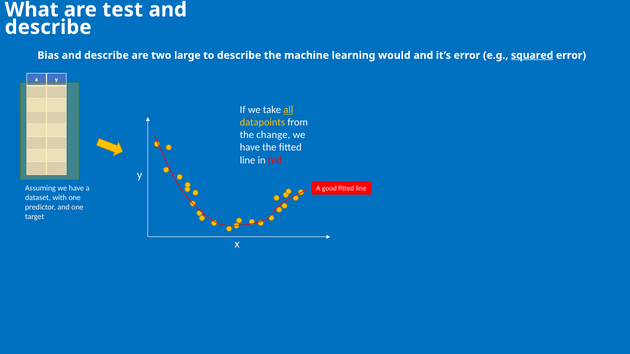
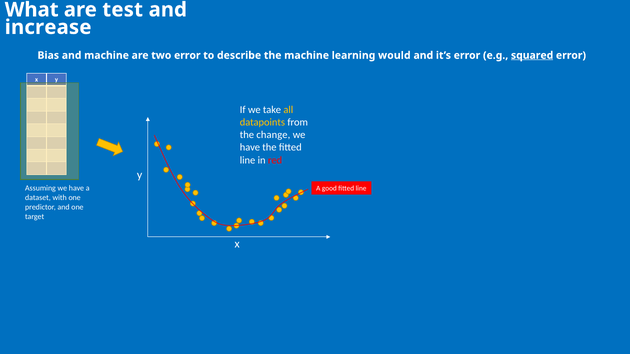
describe at (48, 27): describe -> increase
Bias and describe: describe -> machine
two large: large -> error
all underline: present -> none
